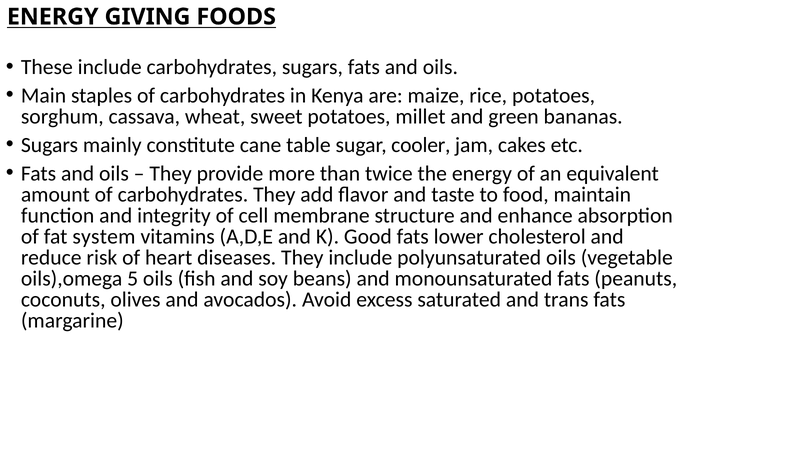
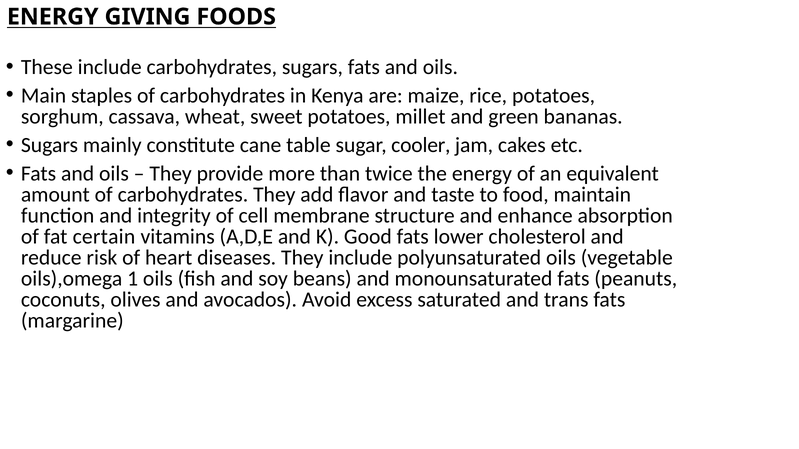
system: system -> certain
5: 5 -> 1
